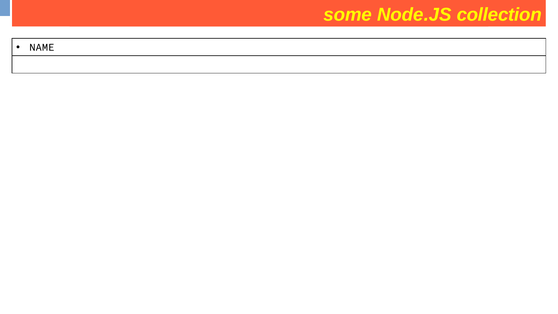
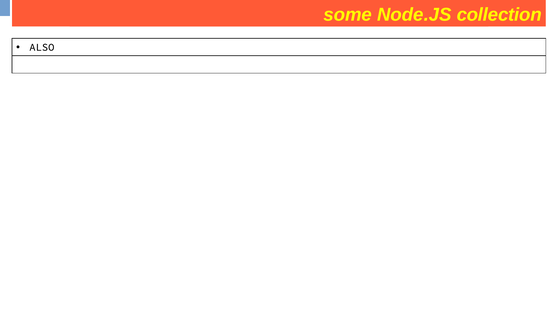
NAME: NAME -> ALSO
